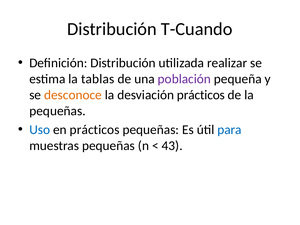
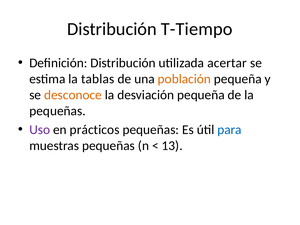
T-Cuando: T-Cuando -> T-Tiempo
realizar: realizar -> acertar
población colour: purple -> orange
desviación prácticos: prácticos -> pequeña
Uso colour: blue -> purple
43: 43 -> 13
